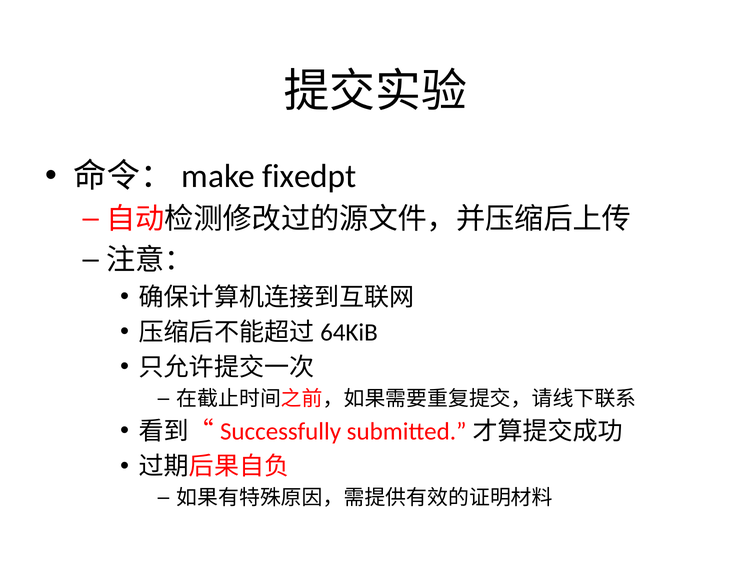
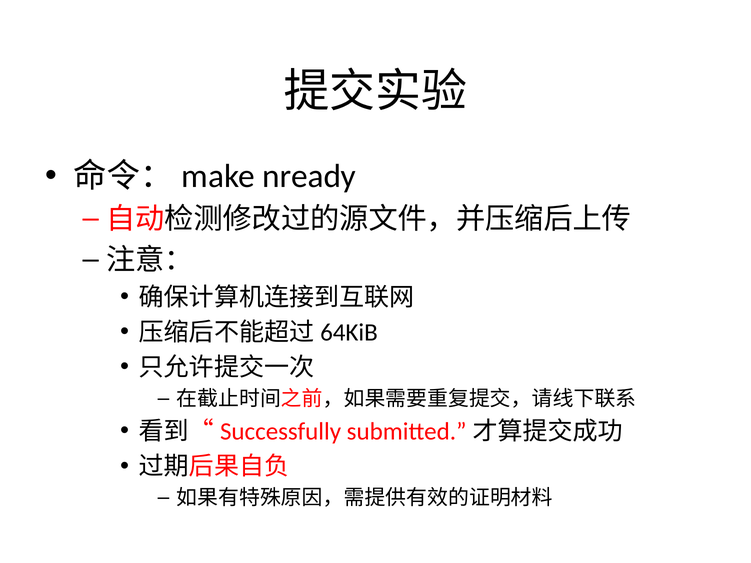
fixedpt: fixedpt -> nready
